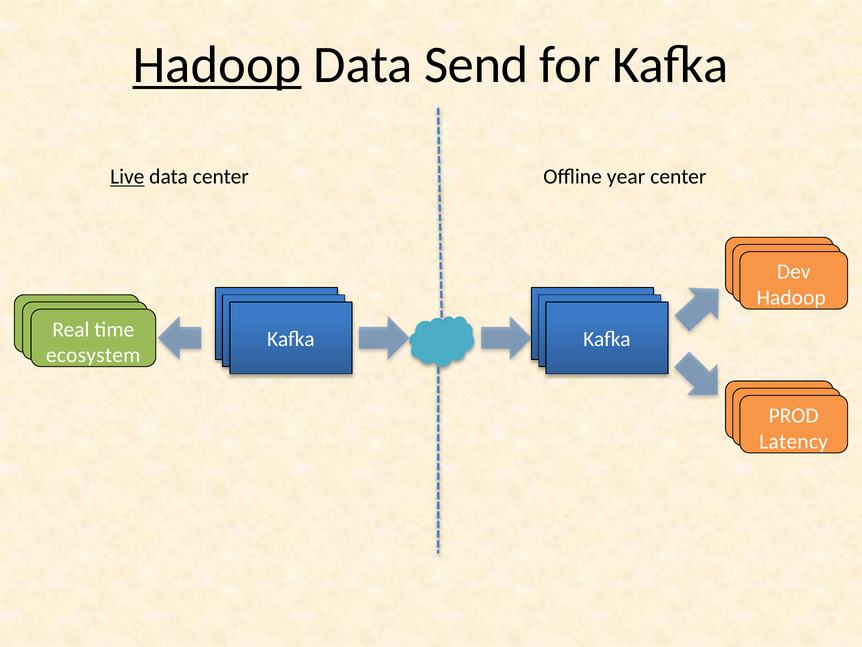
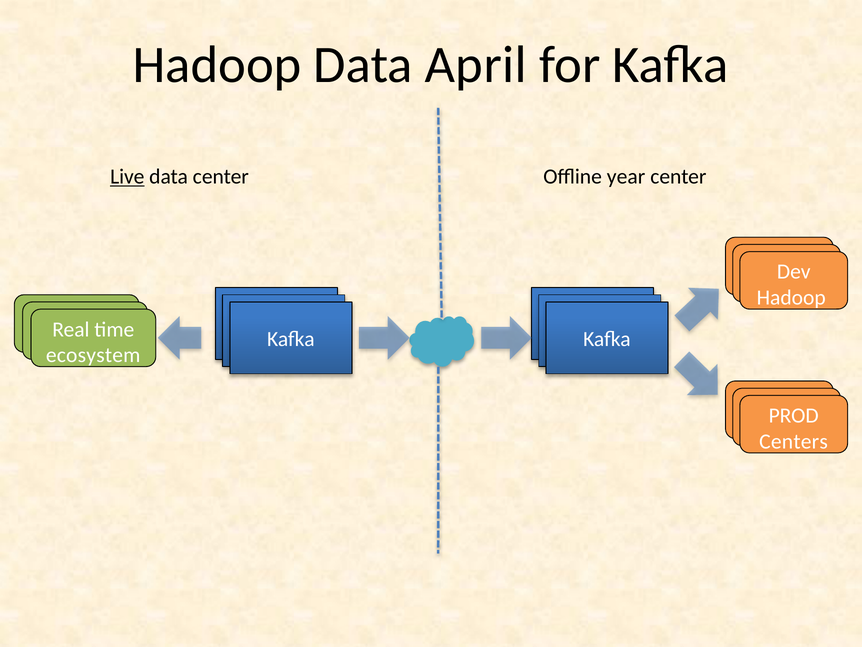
Hadoop at (217, 65) underline: present -> none
Send: Send -> April
Latency: Latency -> Centers
